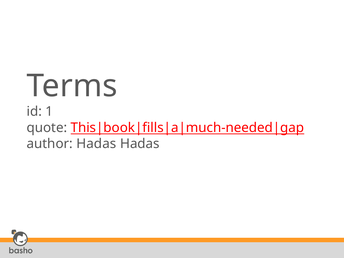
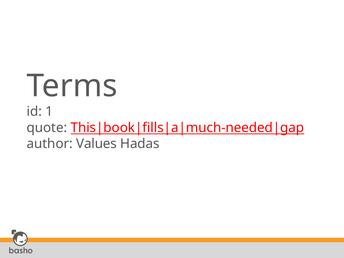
author Hadas: Hadas -> Values
